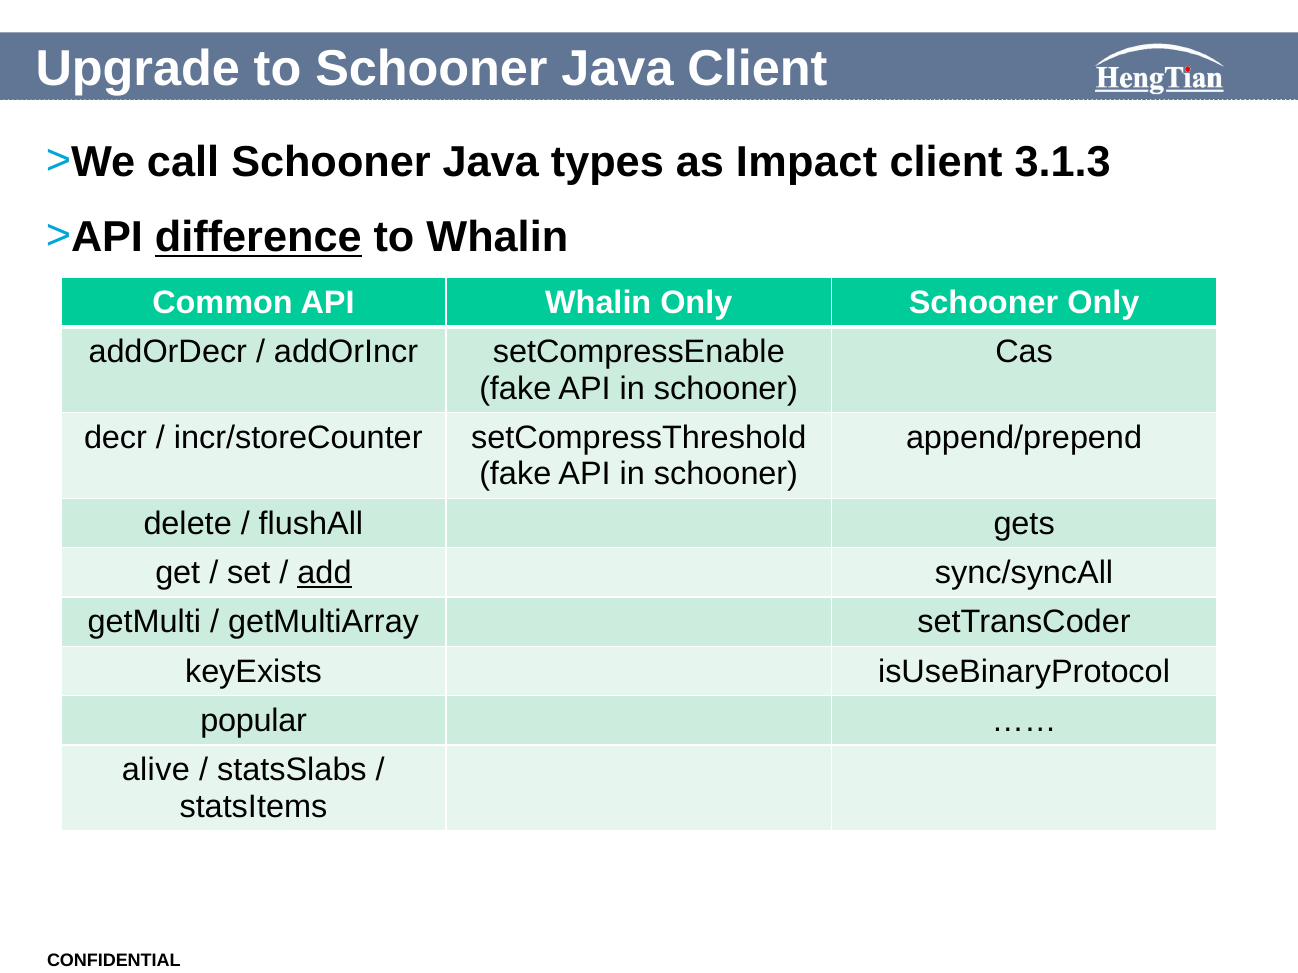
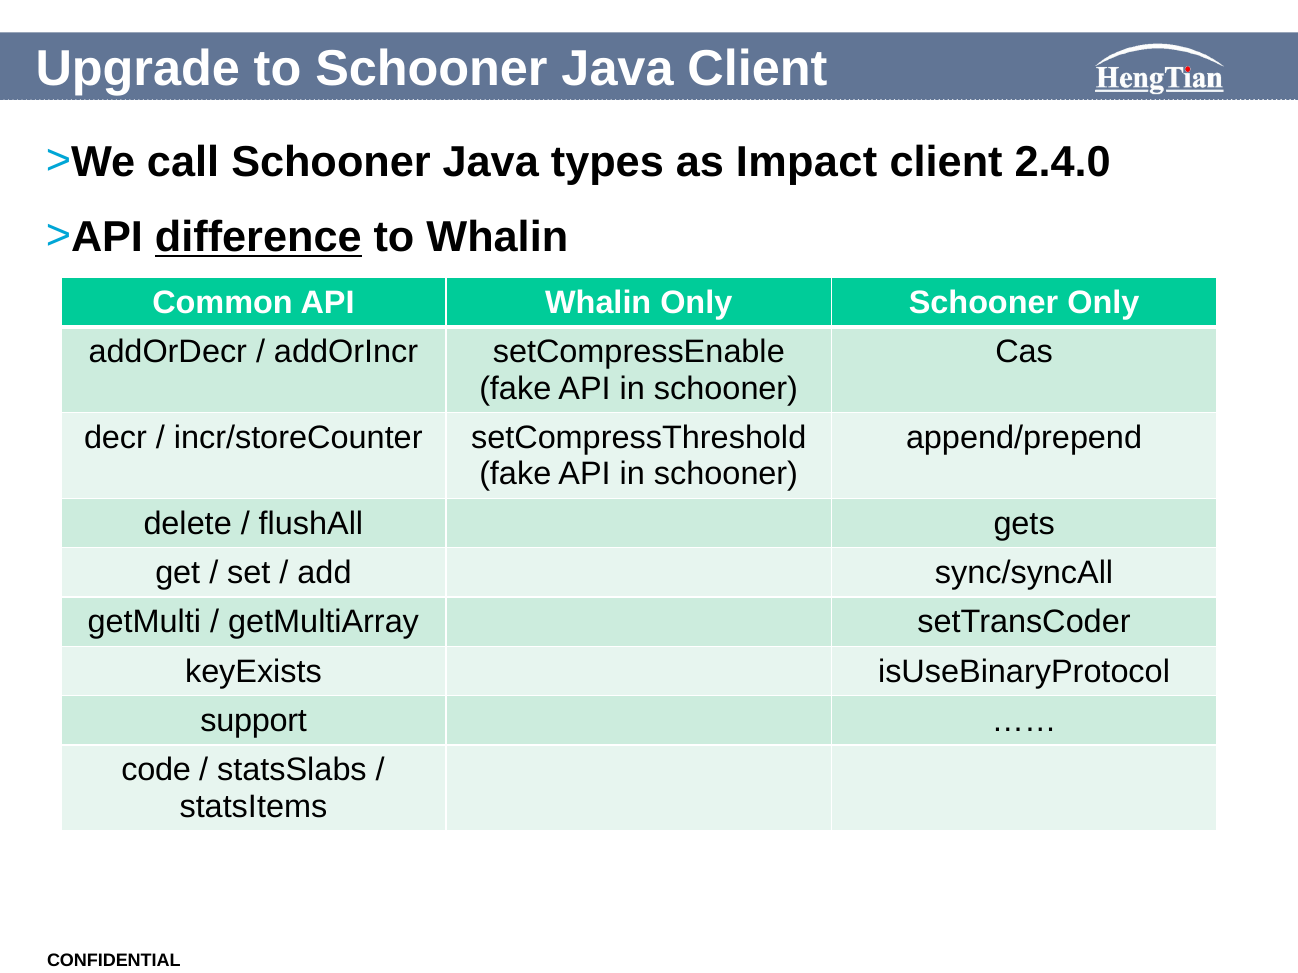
3.1.3: 3.1.3 -> 2.4.0
add underline: present -> none
popular: popular -> support
alive: alive -> code
